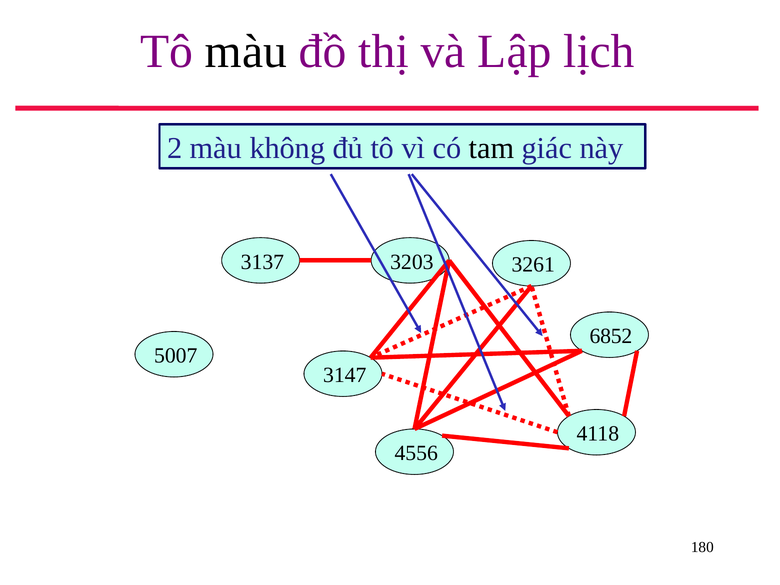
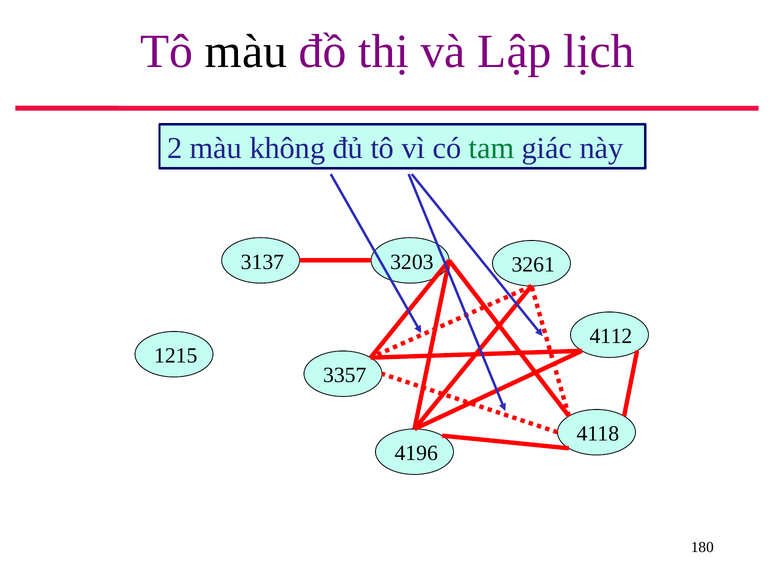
tam colour: black -> green
6852: 6852 -> 4112
5007: 5007 -> 1215
3147: 3147 -> 3357
4556: 4556 -> 4196
